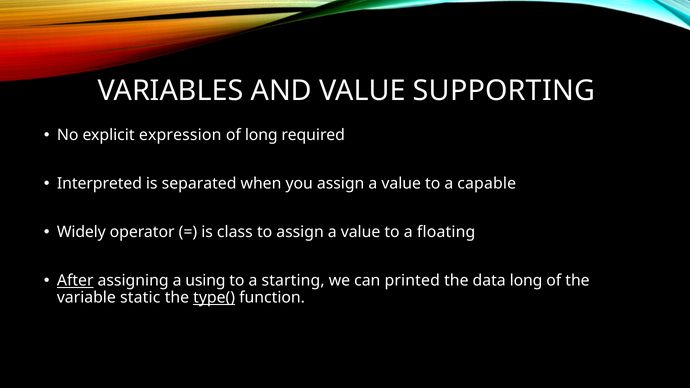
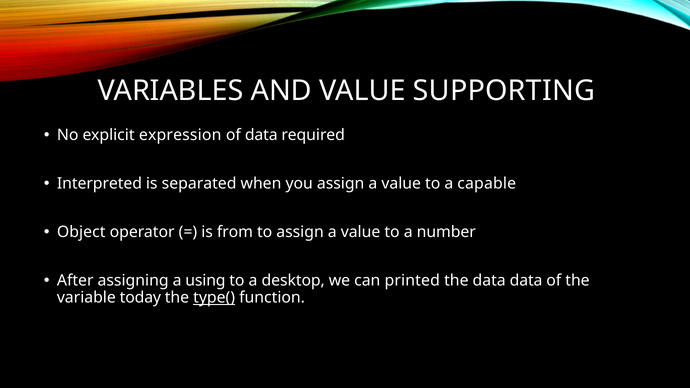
of long: long -> data
Widely: Widely -> Object
class: class -> from
floating: floating -> number
After underline: present -> none
starting: starting -> desktop
data long: long -> data
static: static -> today
